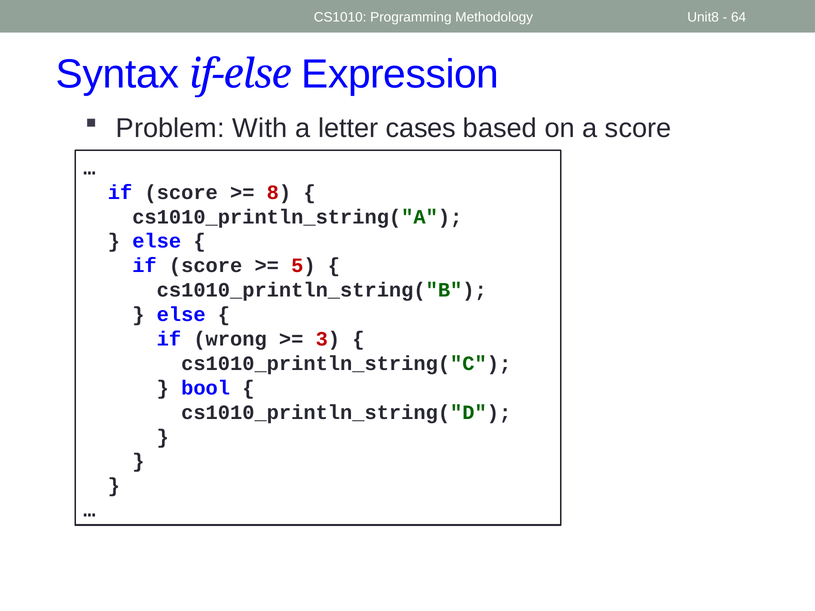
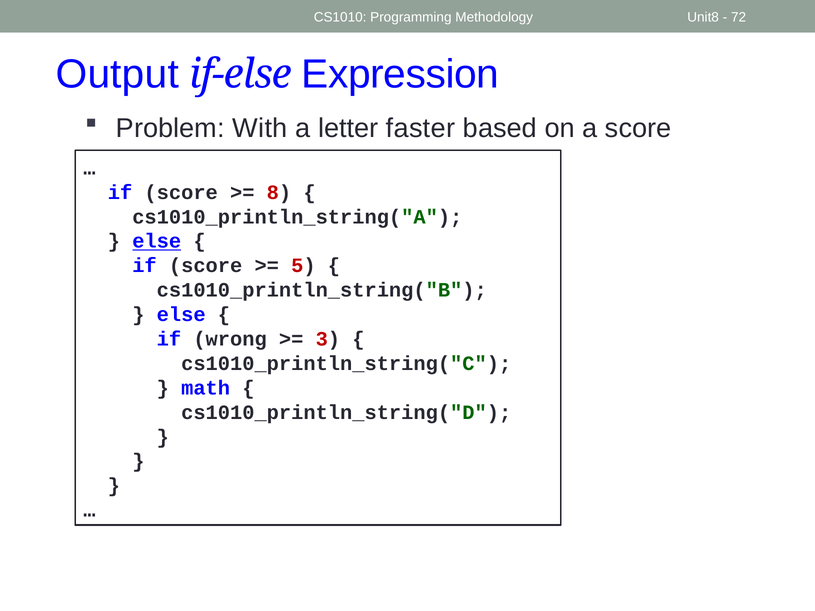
64: 64 -> 72
Syntax: Syntax -> Output
cases: cases -> faster
else at (157, 241) underline: none -> present
bool: bool -> math
